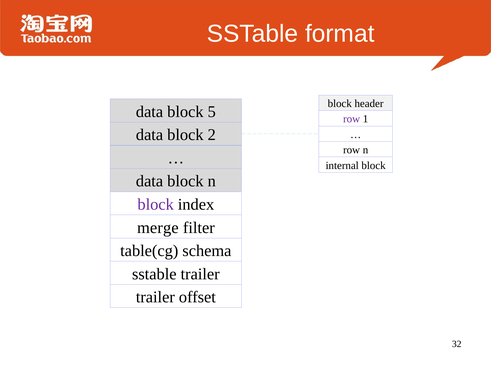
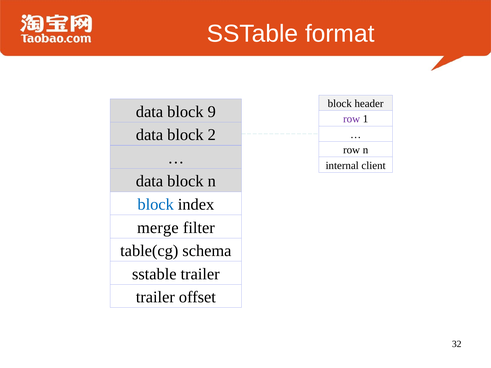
5: 5 -> 9
internal block: block -> client
block at (156, 205) colour: purple -> blue
